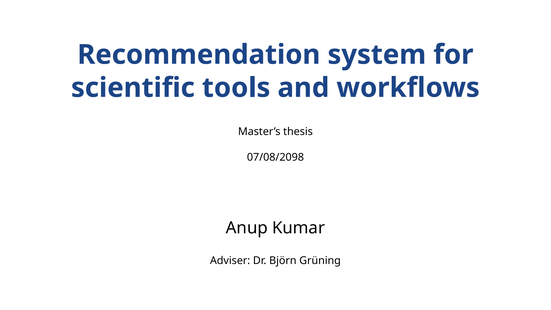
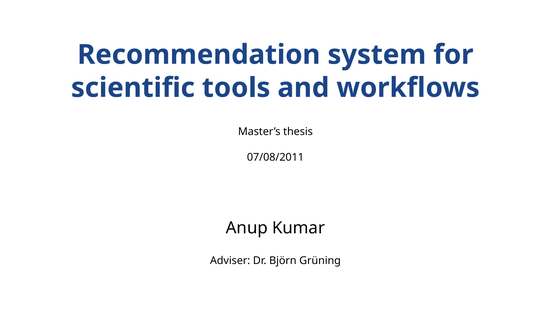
07/08/2098: 07/08/2098 -> 07/08/2011
